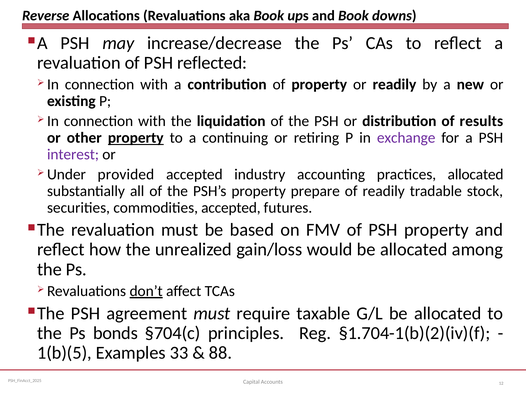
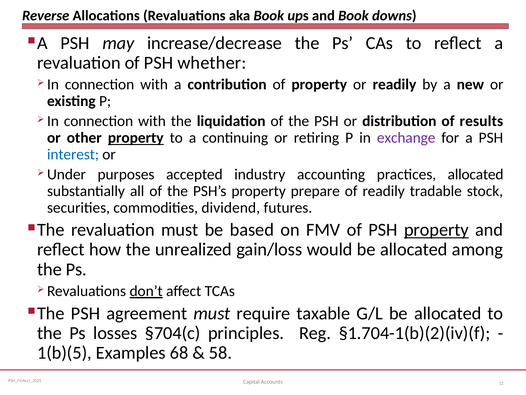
reflected: reflected -> whether
interest colour: purple -> blue
provided: provided -> purposes
commodities accepted: accepted -> dividend
property at (436, 230) underline: none -> present
bonds: bonds -> losses
33: 33 -> 68
88: 88 -> 58
